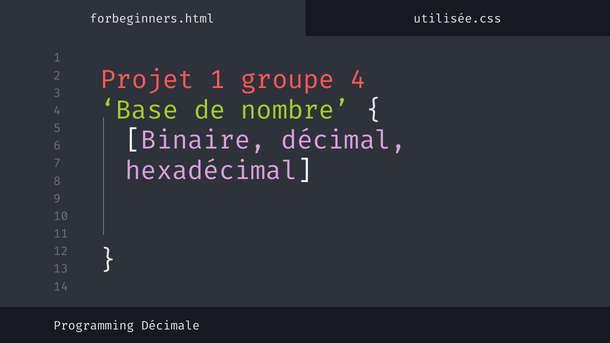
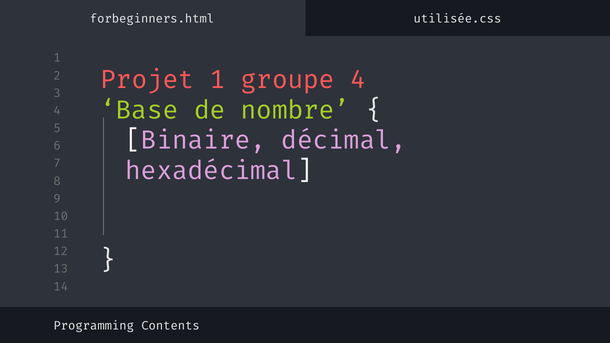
Décimale: Décimale -> Contents
